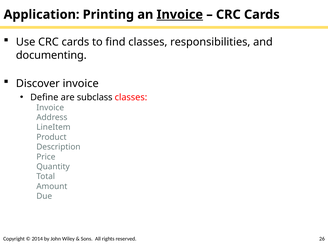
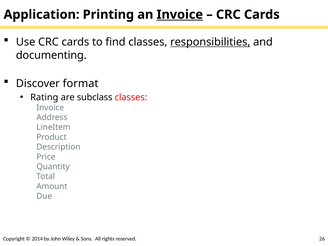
responsibilities underline: none -> present
Discover invoice: invoice -> format
Define: Define -> Rating
